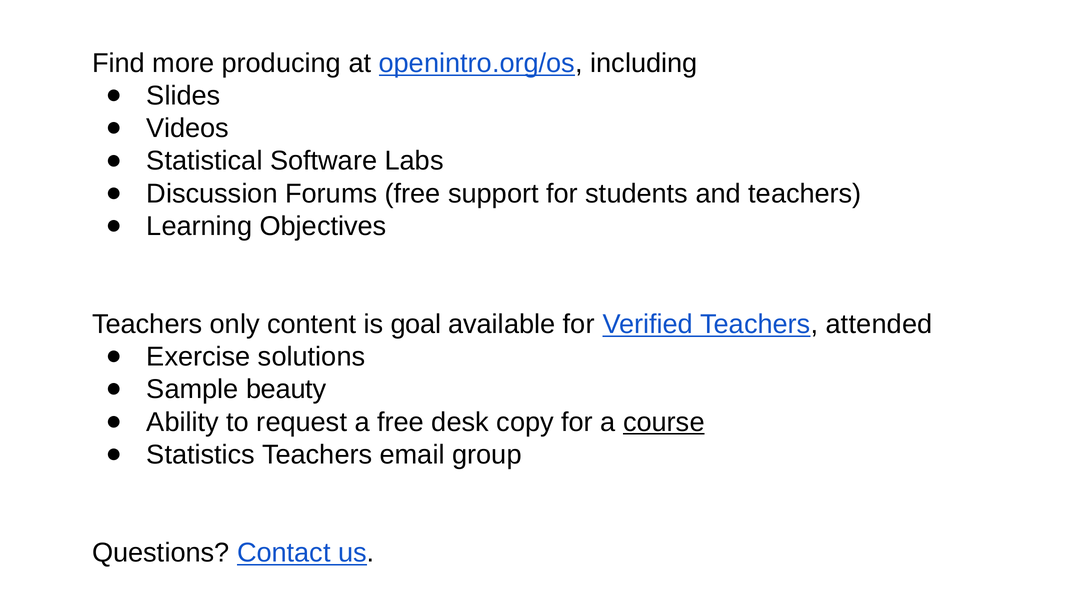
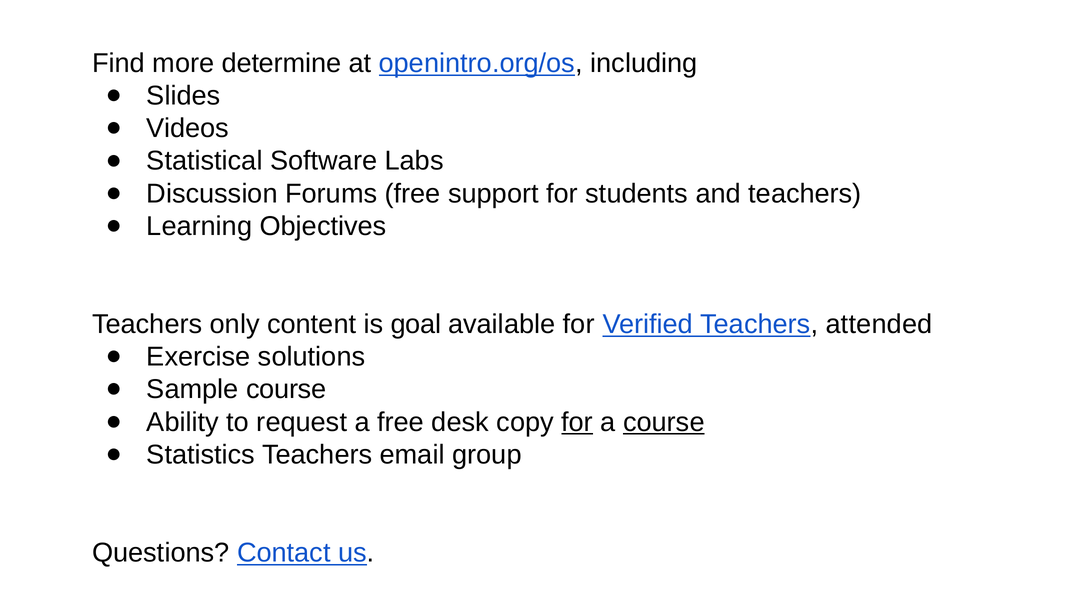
producing: producing -> determine
Sample beauty: beauty -> course
for at (577, 422) underline: none -> present
